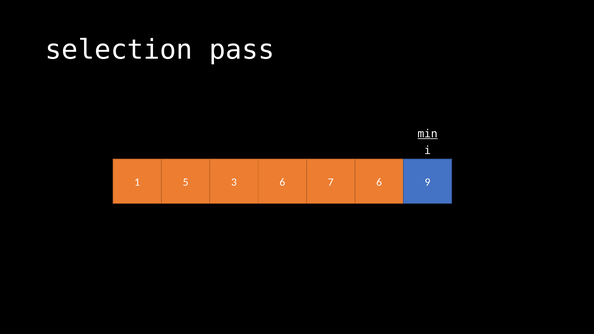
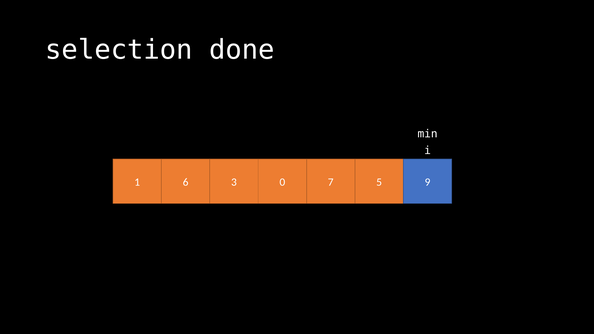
pass: pass -> done
min underline: present -> none
5: 5 -> 6
3 6: 6 -> 0
7 6: 6 -> 5
